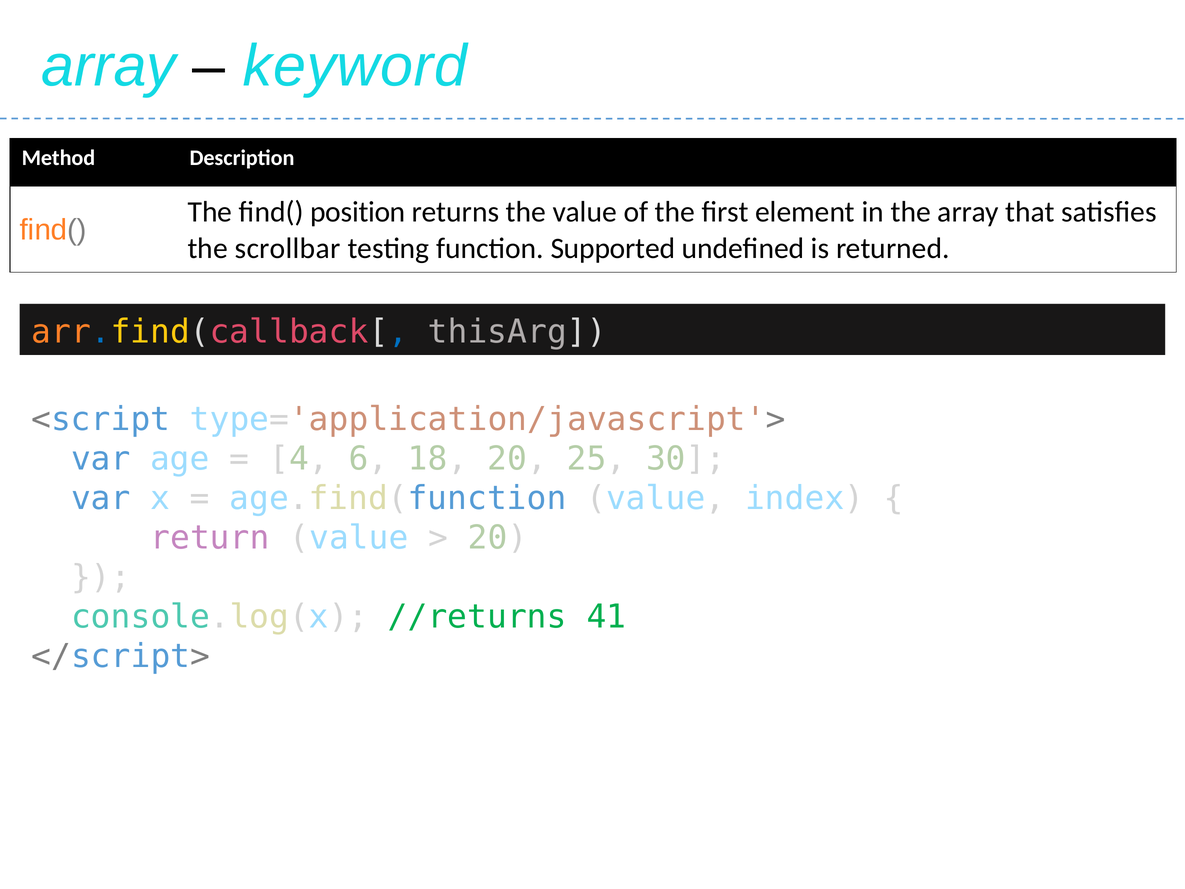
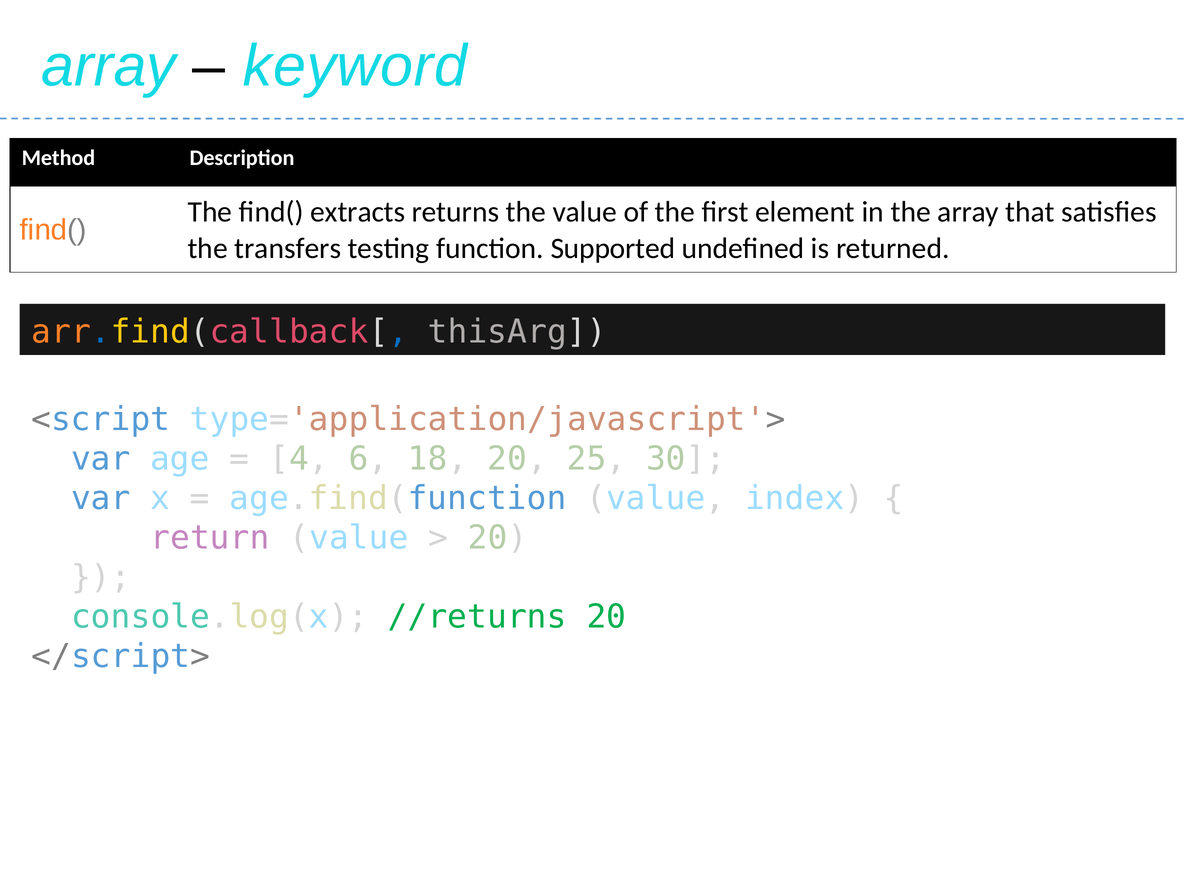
position: position -> extracts
scrollbar: scrollbar -> transfers
//returns 41: 41 -> 20
